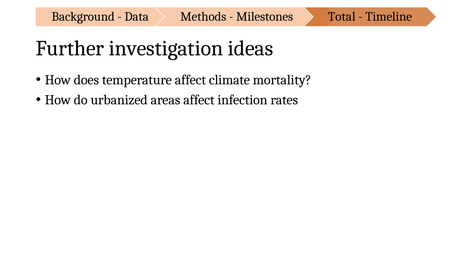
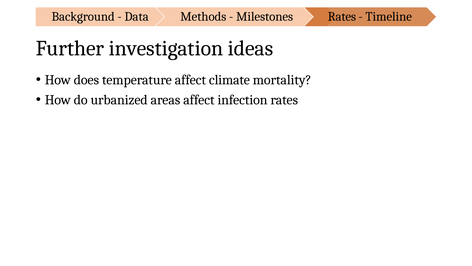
Total at (342, 17): Total -> Rates
